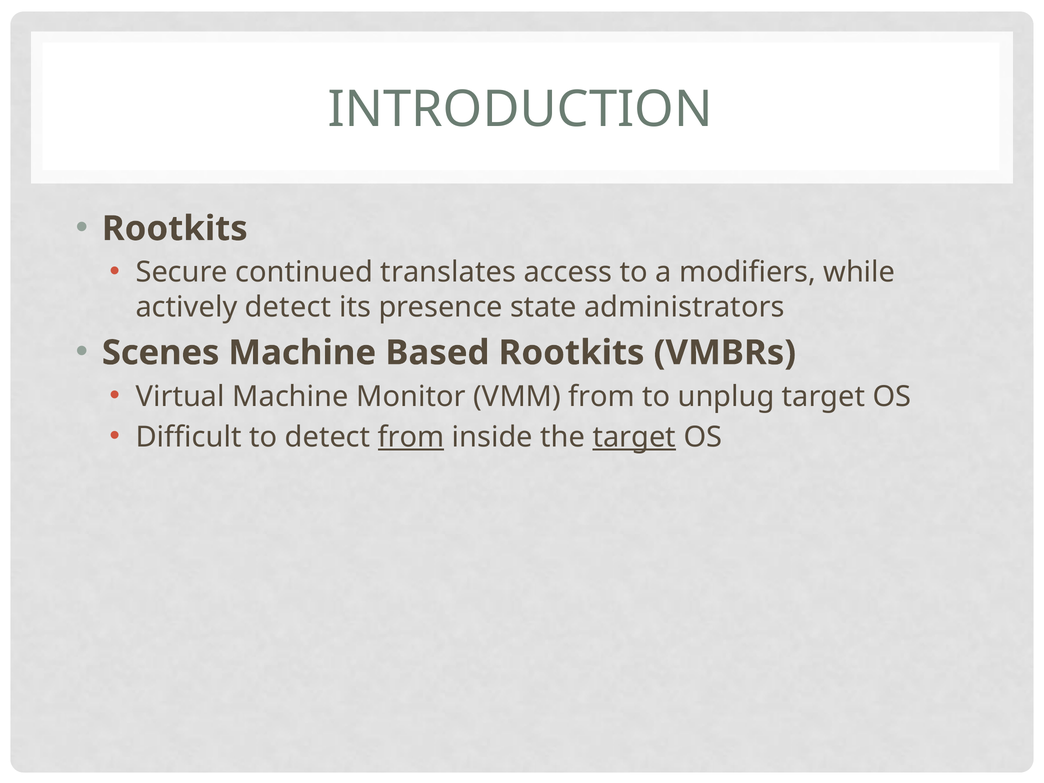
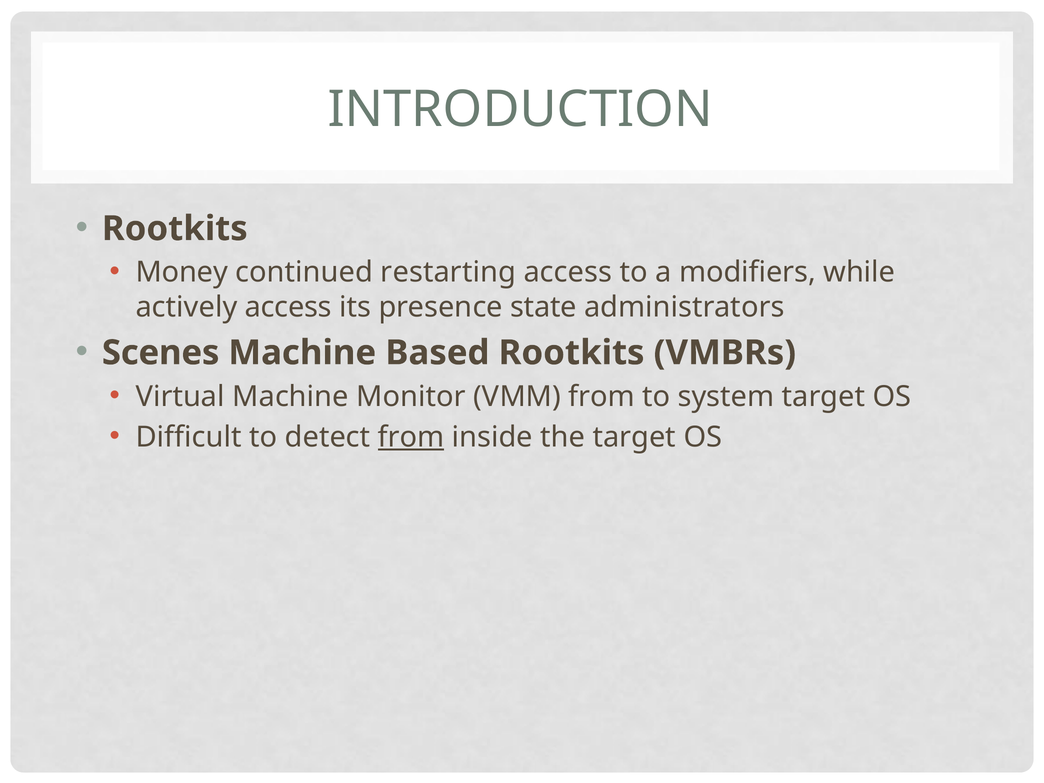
Secure: Secure -> Money
translates: translates -> restarting
actively detect: detect -> access
unplug: unplug -> system
target at (634, 437) underline: present -> none
